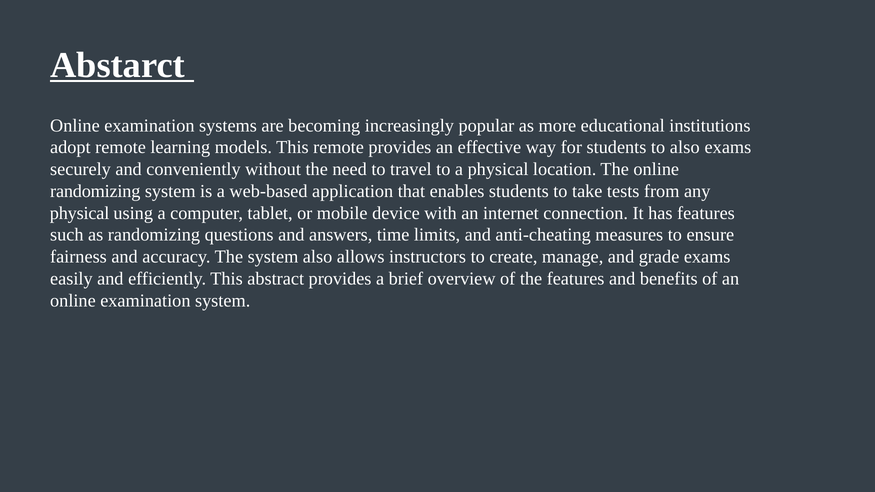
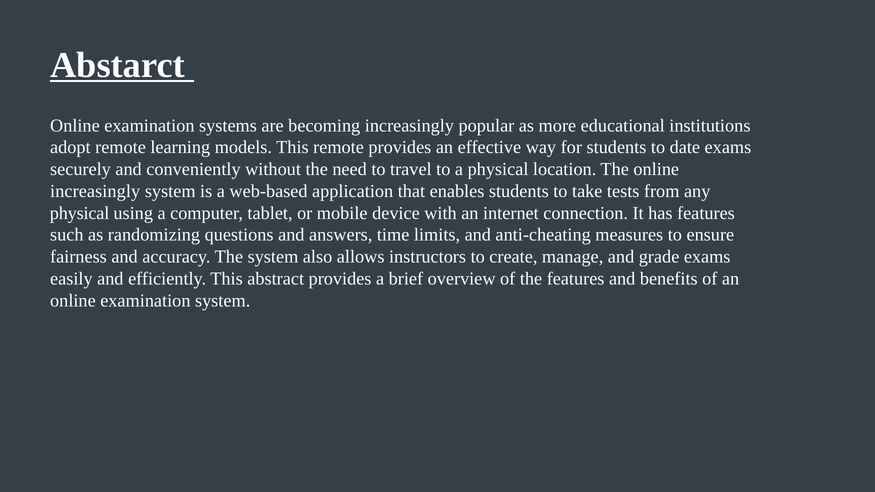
to also: also -> date
randomizing at (95, 191): randomizing -> increasingly
